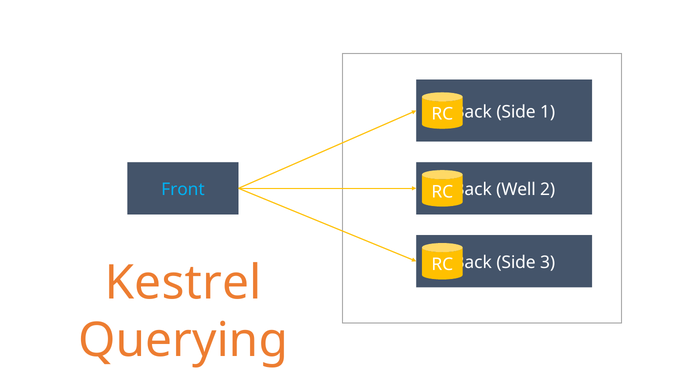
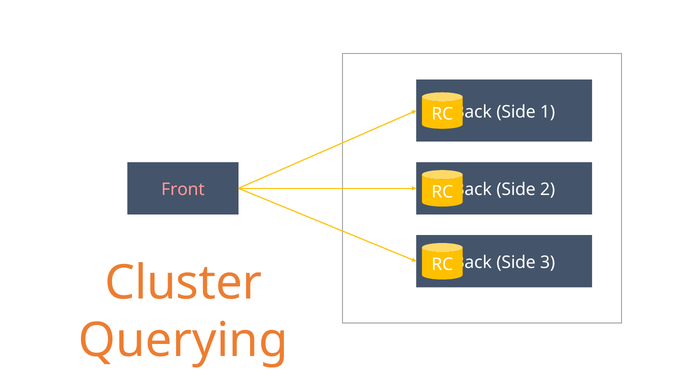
Front colour: light blue -> pink
Well at (516, 190): Well -> Side
Kestrel: Kestrel -> Cluster
